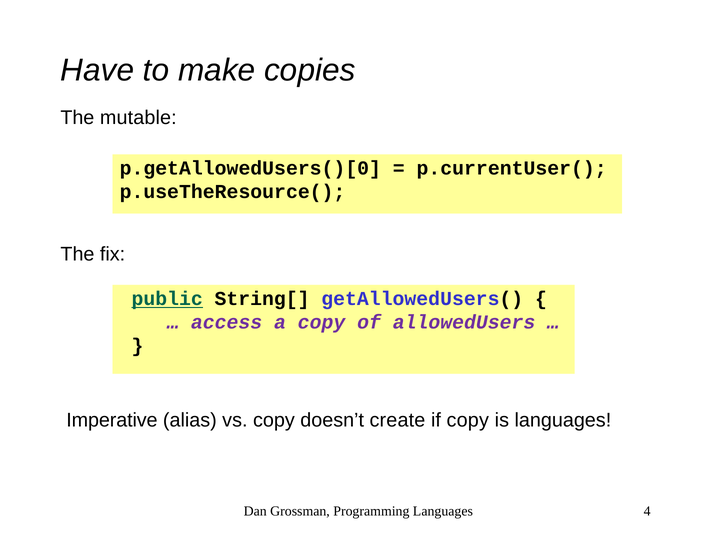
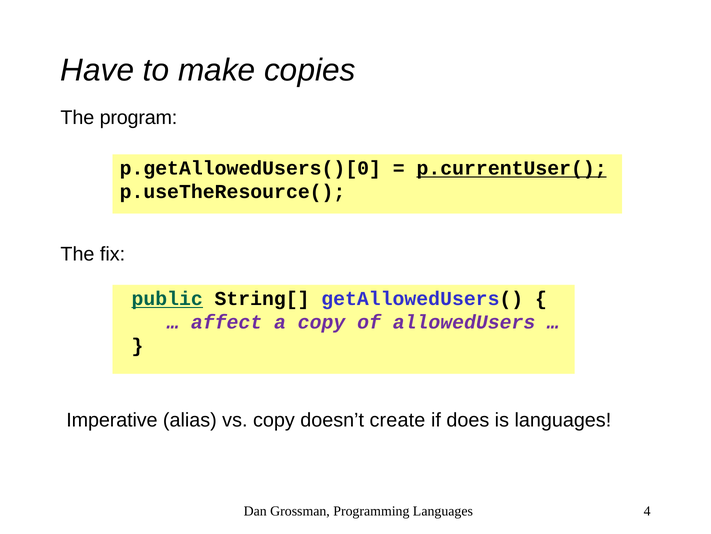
mutable: mutable -> program
p.currentUser( underline: none -> present
access: access -> affect
if copy: copy -> does
